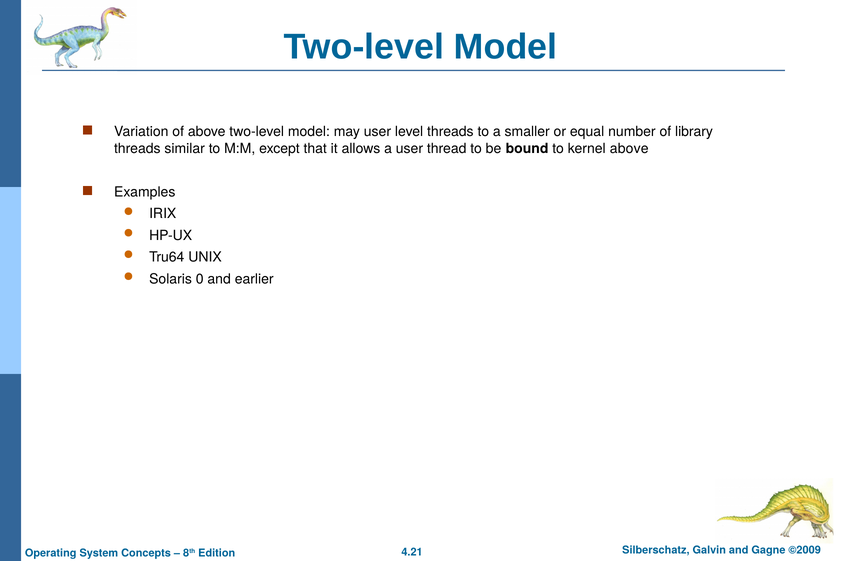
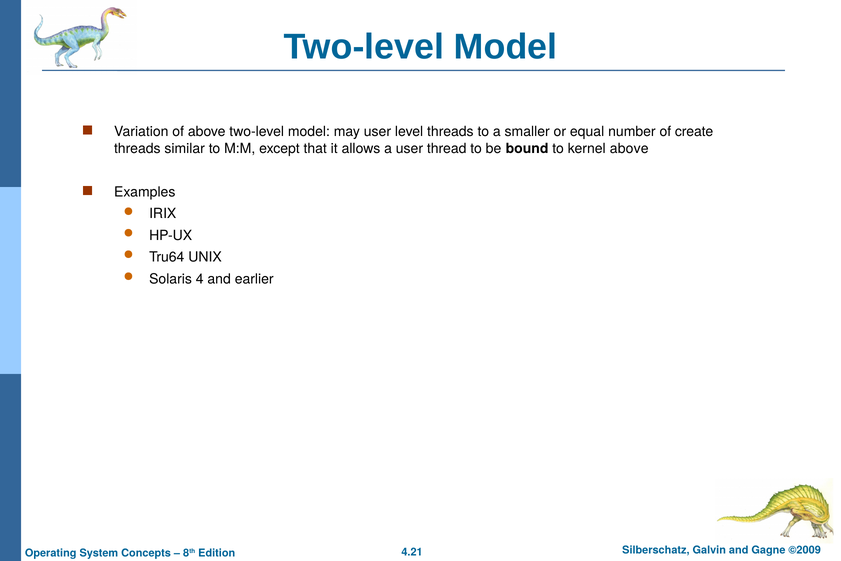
library: library -> create
0: 0 -> 4
